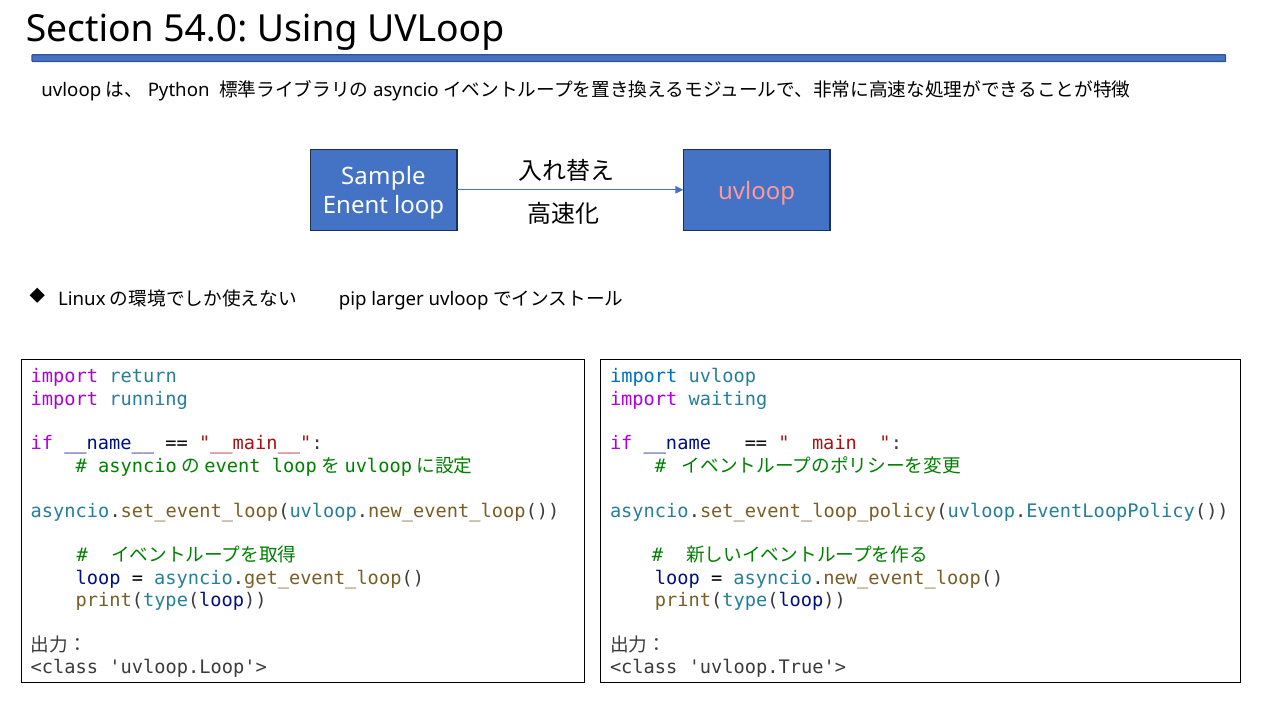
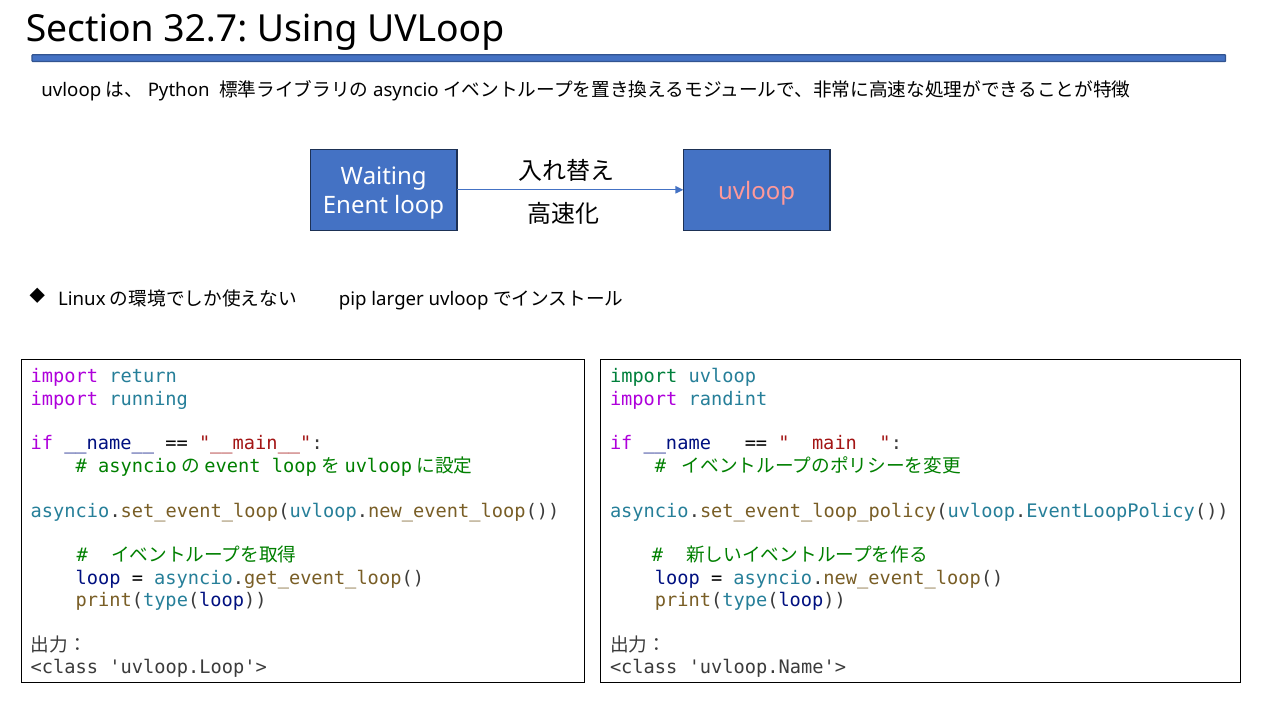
54.0: 54.0 -> 32.7
Sample: Sample -> Waiting
import at (644, 377) colour: blue -> green
waiting: waiting -> randint
uvloop.True'>: uvloop.True'> -> uvloop.Name'>
